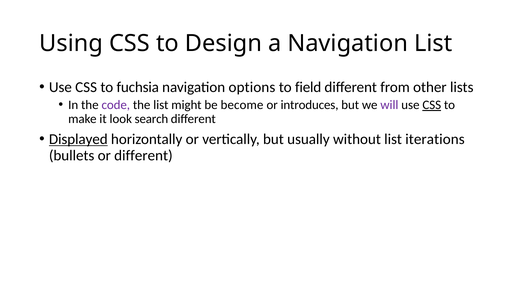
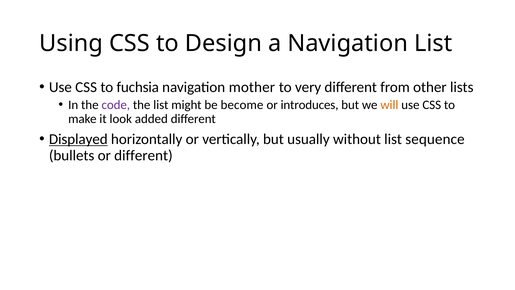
options: options -> mother
field: field -> very
will colour: purple -> orange
CSS at (432, 105) underline: present -> none
search: search -> added
iterations: iterations -> sequence
